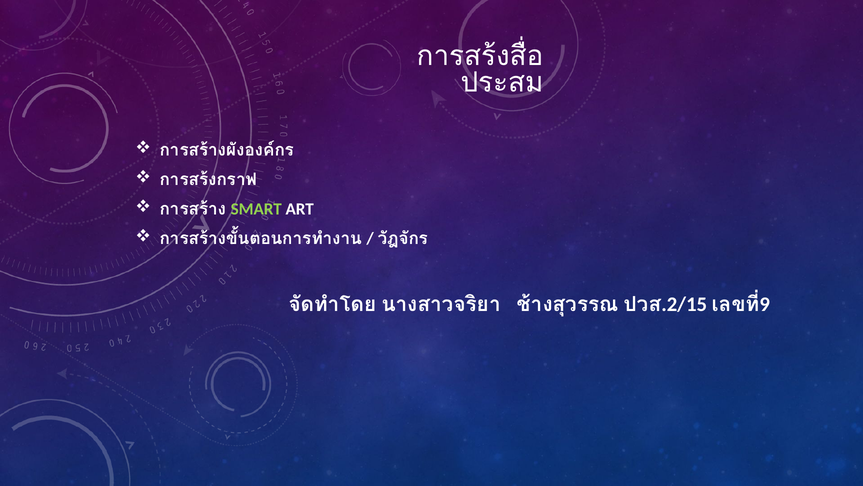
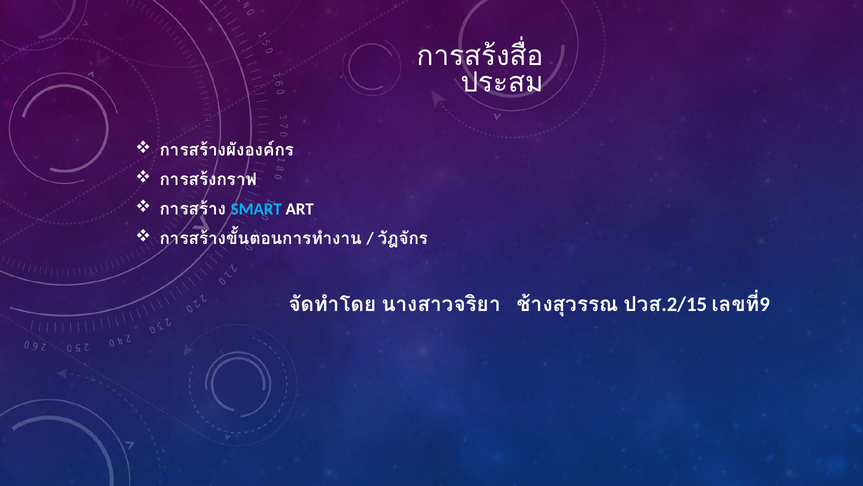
SMART colour: light green -> light blue
